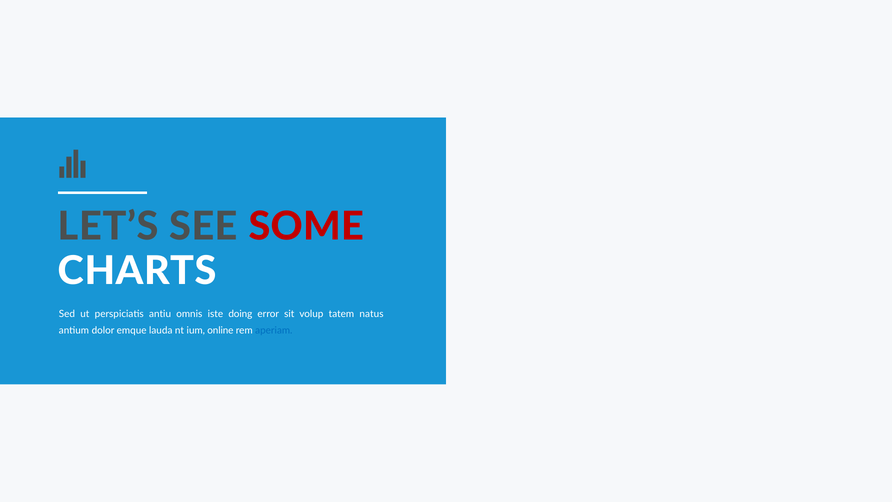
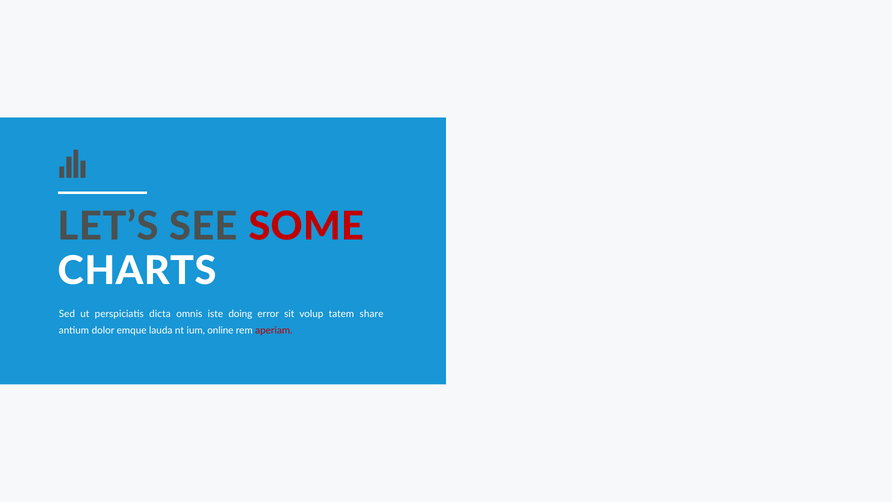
antiu: antiu -> dicta
natus: natus -> share
aperiam colour: blue -> red
